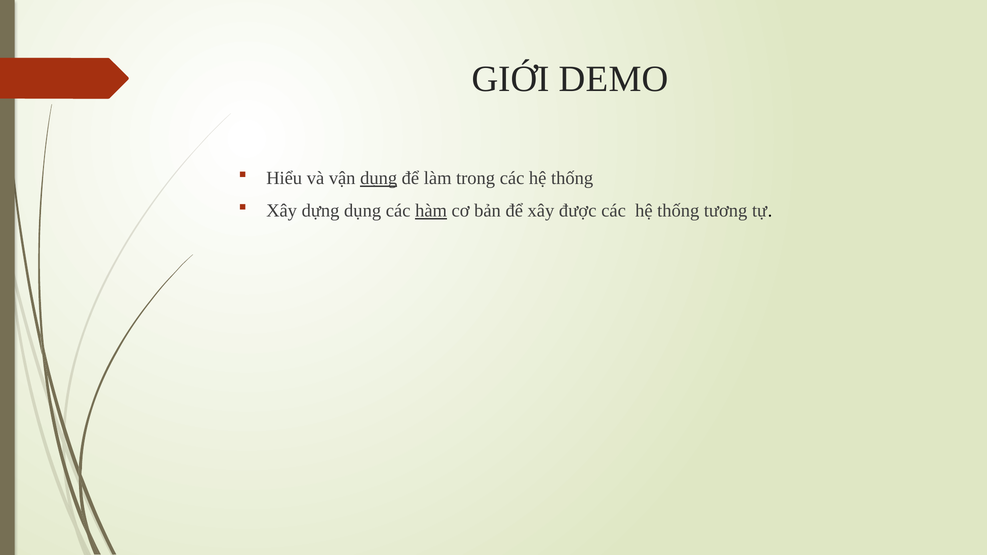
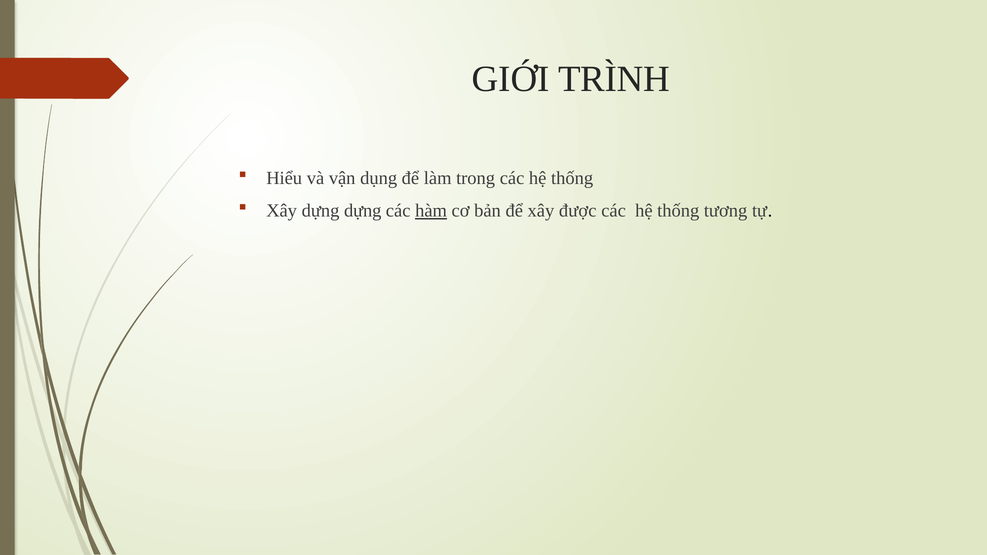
DEMO: DEMO -> TRÌNH
dụng at (379, 178) underline: present -> none
dựng dụng: dụng -> dựng
